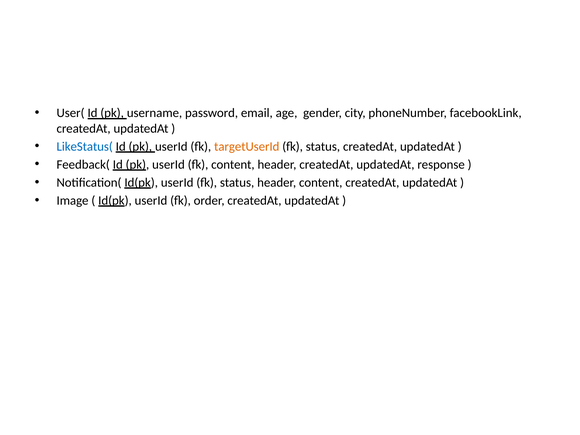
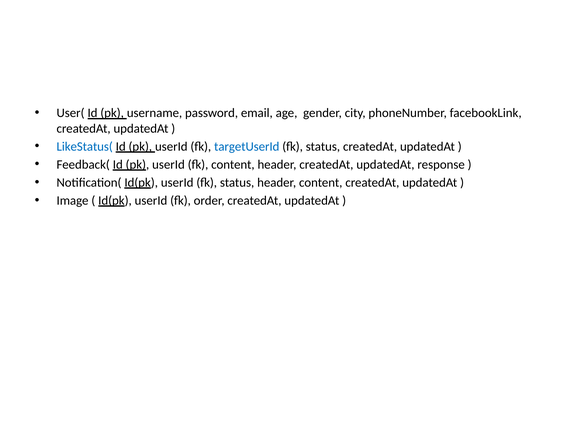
targetUserId colour: orange -> blue
